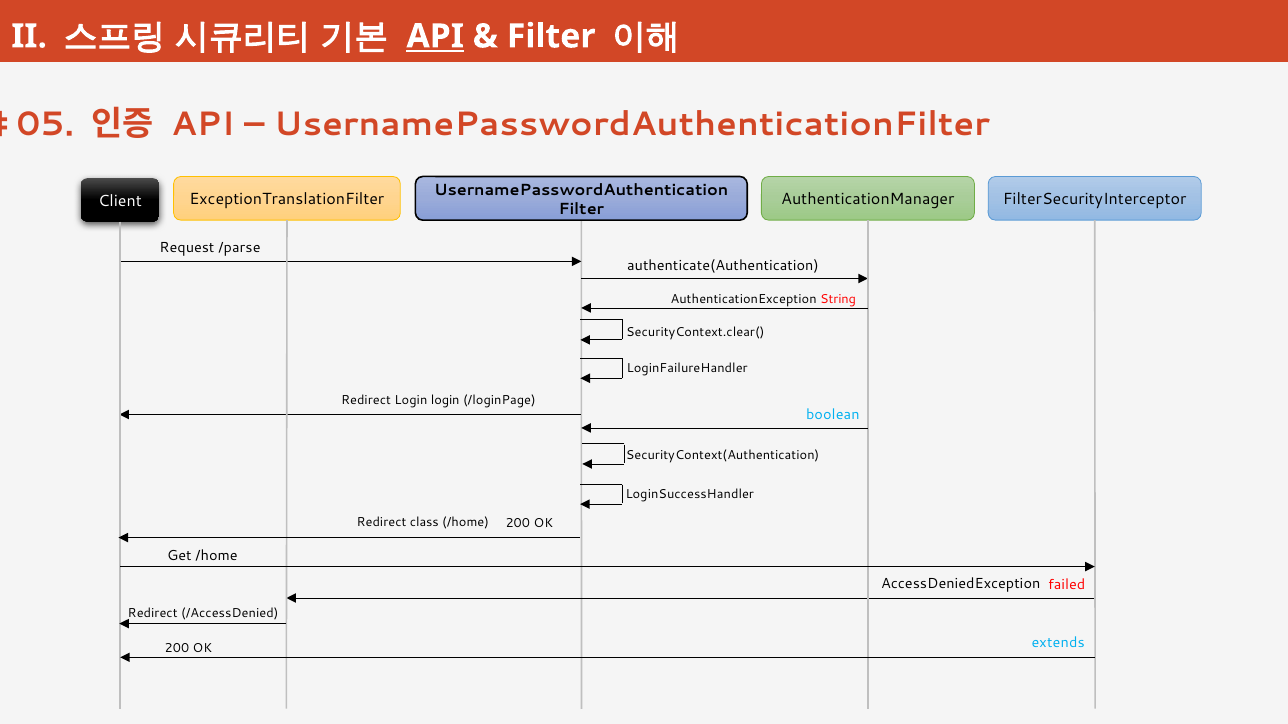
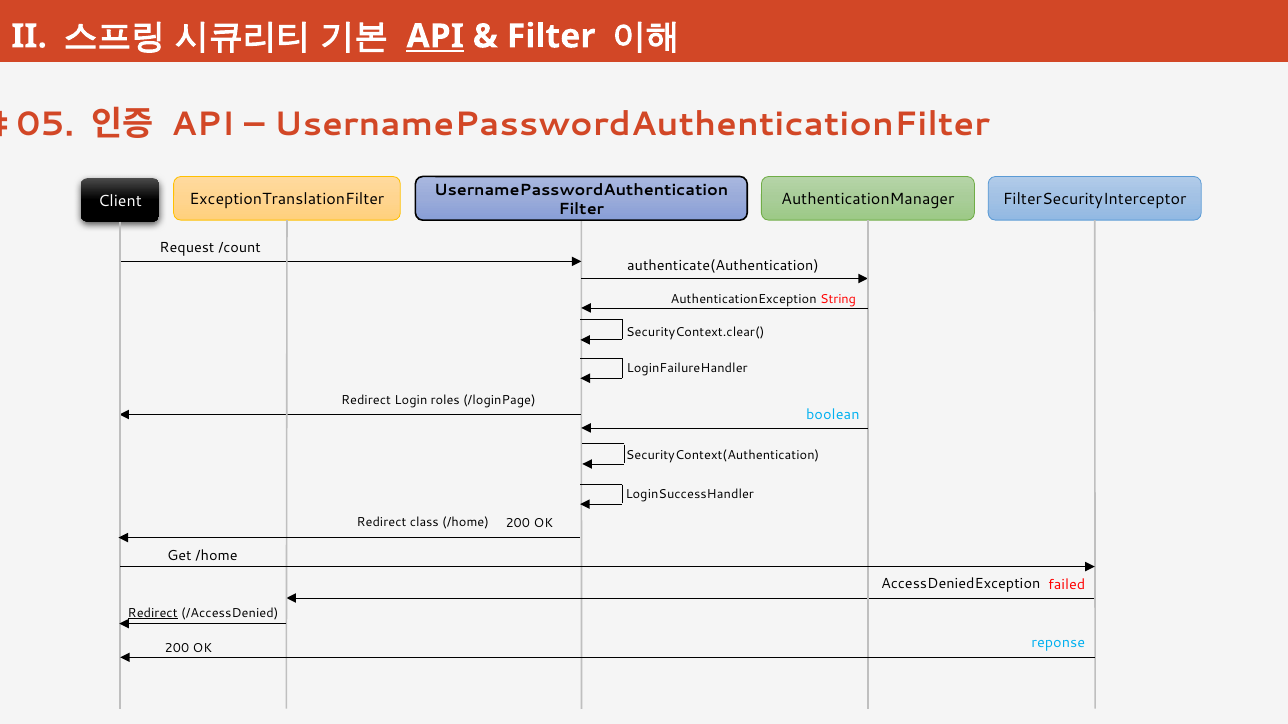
/parse: /parse -> /count
Login login: login -> roles
Redirect at (153, 613) underline: none -> present
extends: extends -> reponse
